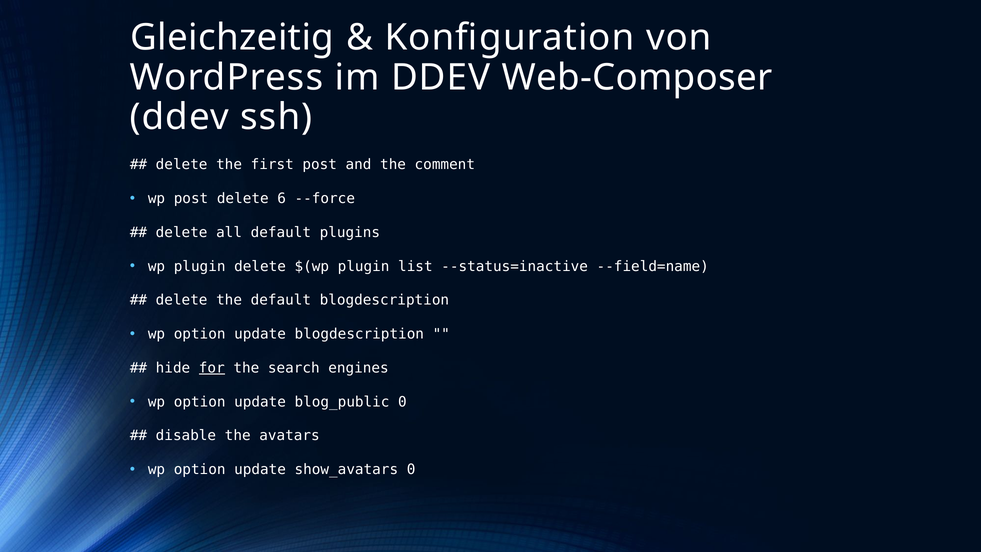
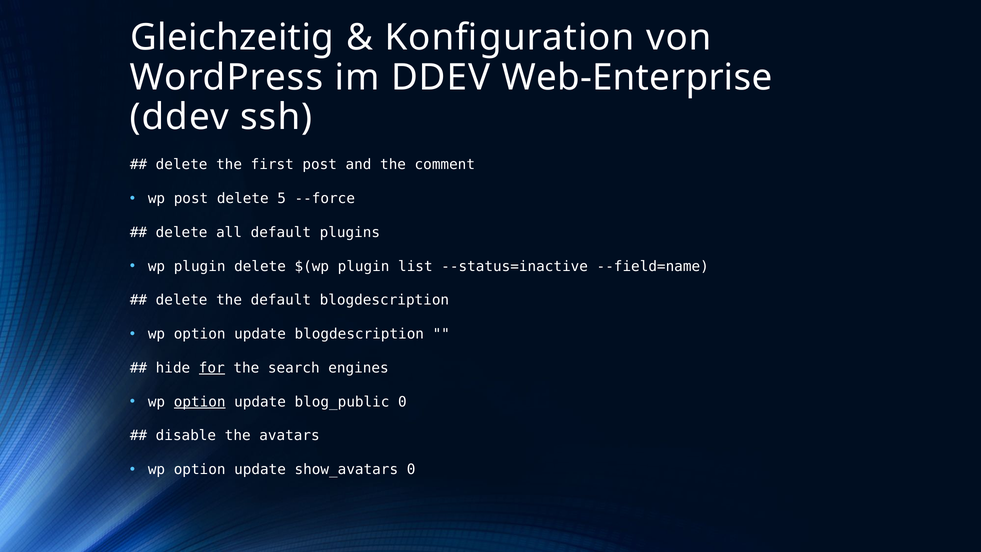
Web-Composer: Web-Composer -> Web-Enterprise
6: 6 -> 5
option at (200, 402) underline: none -> present
